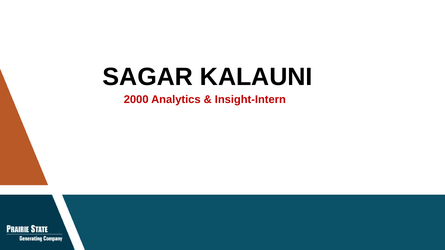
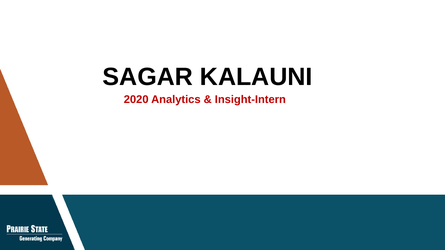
2000: 2000 -> 2020
